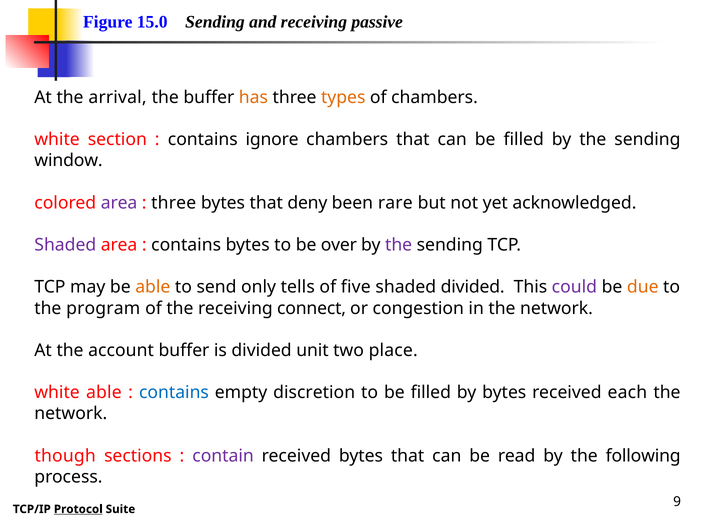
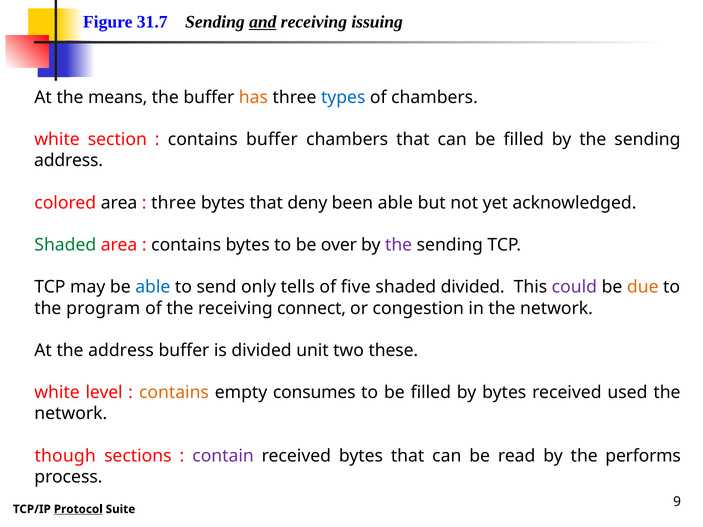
15.0: 15.0 -> 31.7
and underline: none -> present
passive: passive -> issuing
arrival: arrival -> means
types colour: orange -> blue
contains ignore: ignore -> buffer
window at (69, 161): window -> address
area at (119, 203) colour: purple -> black
been rare: rare -> able
Shaded at (65, 245) colour: purple -> green
able at (153, 287) colour: orange -> blue
the account: account -> address
place: place -> these
white able: able -> level
contains at (174, 393) colour: blue -> orange
discretion: discretion -> consumes
each: each -> used
following: following -> performs
